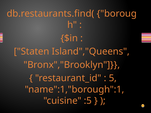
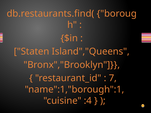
5: 5 -> 7
:5: :5 -> :4
